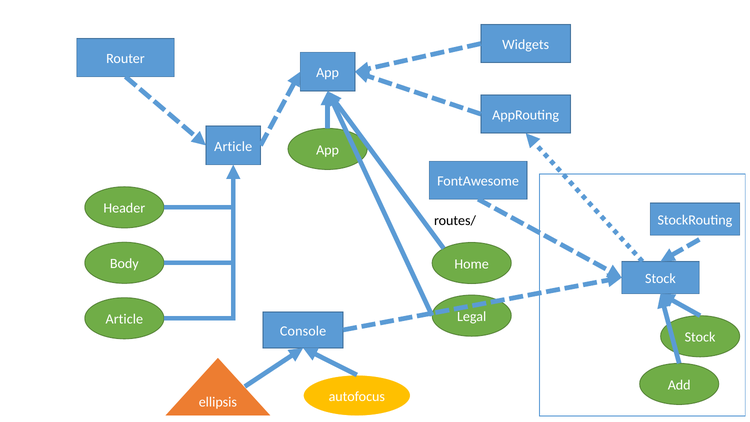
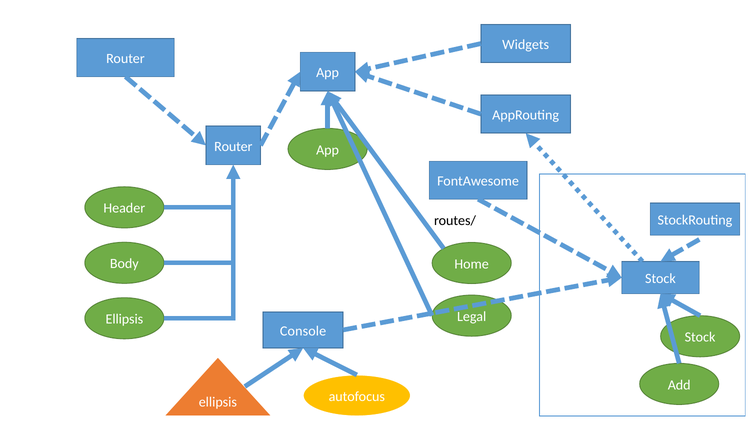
Article at (233, 146): Article -> Router
Article at (124, 319): Article -> Ellipsis
